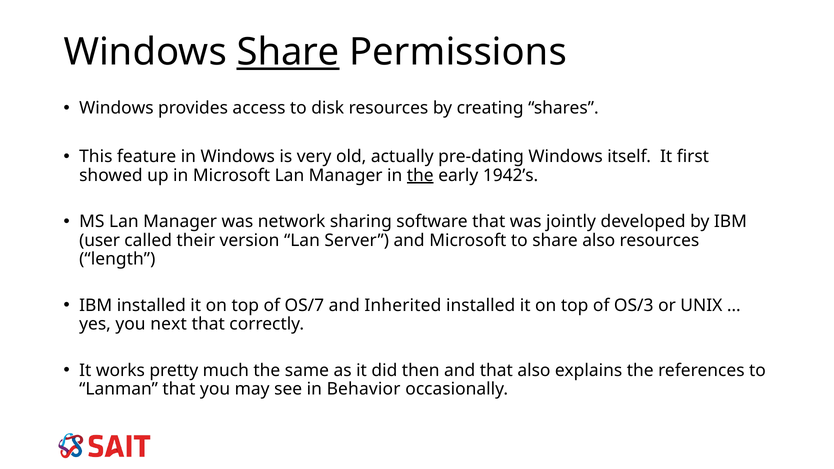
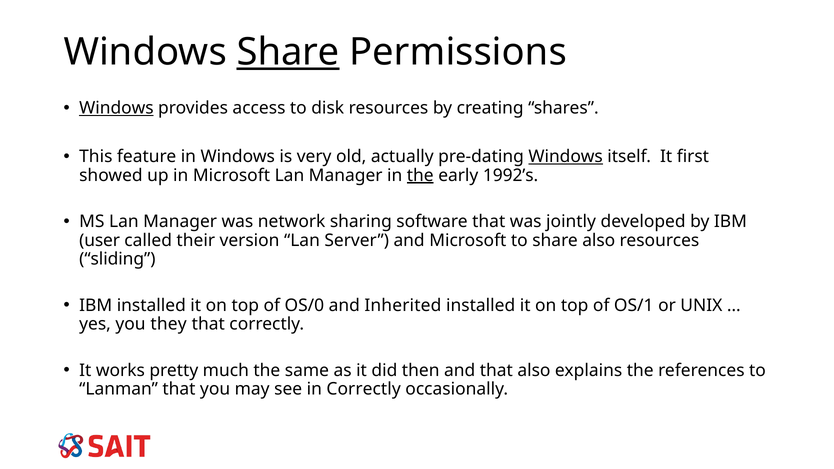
Windows at (116, 108) underline: none -> present
Windows at (566, 157) underline: none -> present
1942’s: 1942’s -> 1992’s
length: length -> sliding
OS/7: OS/7 -> OS/0
OS/3: OS/3 -> OS/1
next: next -> they
in Behavior: Behavior -> Correctly
